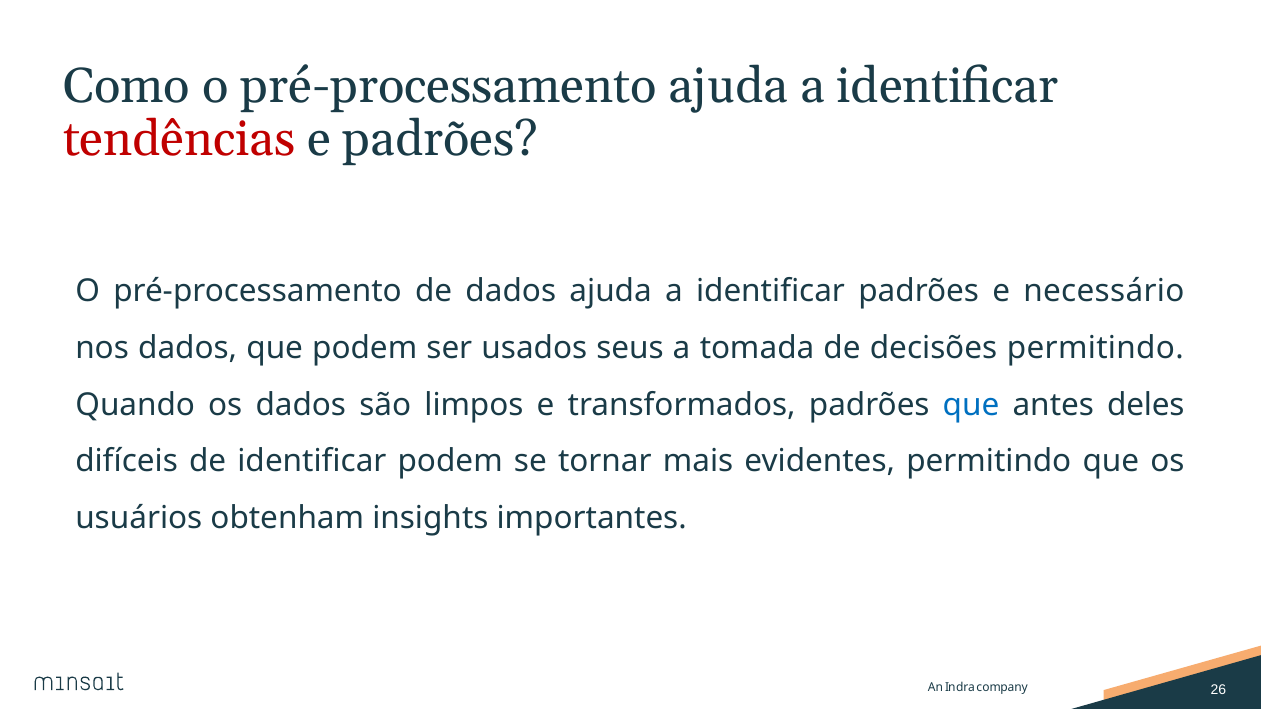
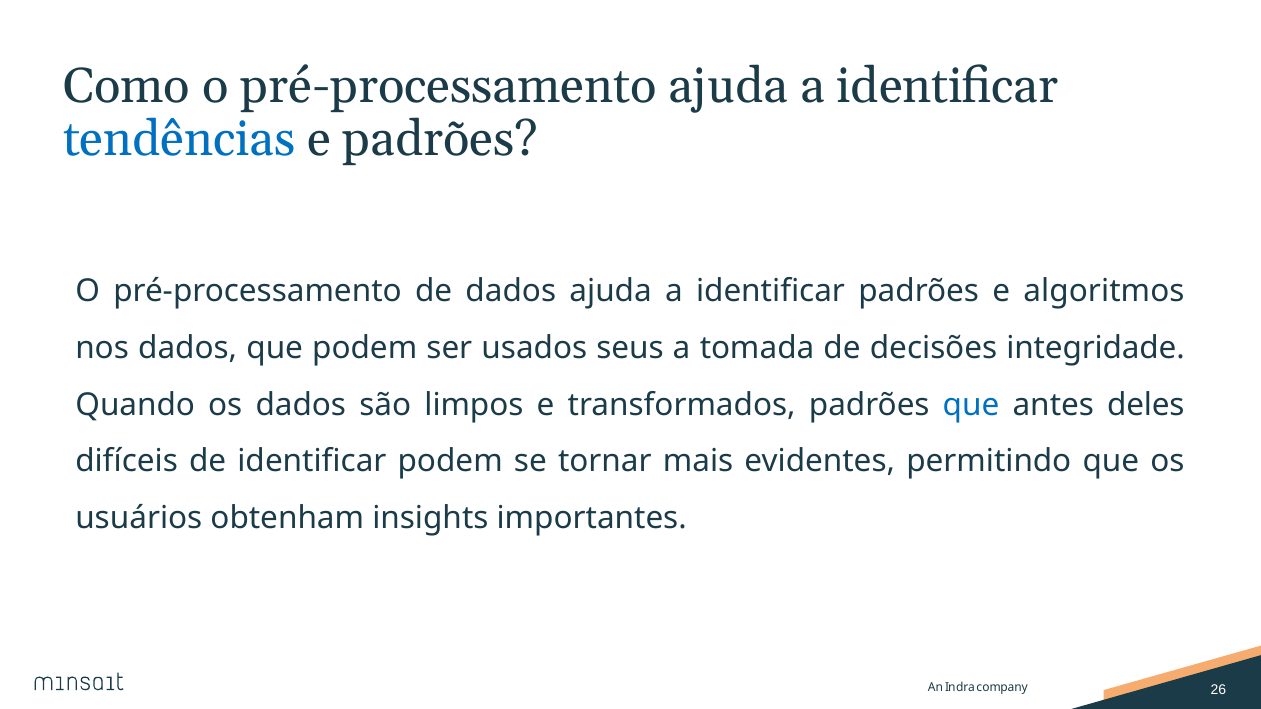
tendências colour: red -> blue
necessário: necessário -> algoritmos
decisões permitindo: permitindo -> integridade
